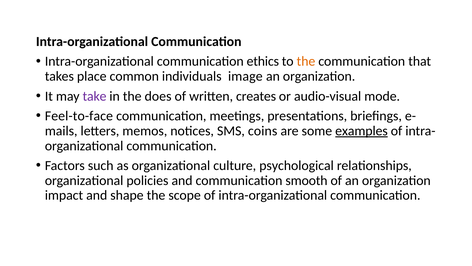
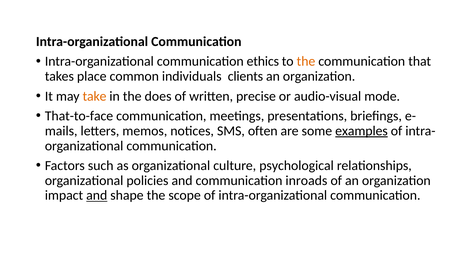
image: image -> clients
take colour: purple -> orange
creates: creates -> precise
Feel-to-face: Feel-to-face -> That-to-face
coins: coins -> often
smooth: smooth -> inroads
and at (97, 195) underline: none -> present
